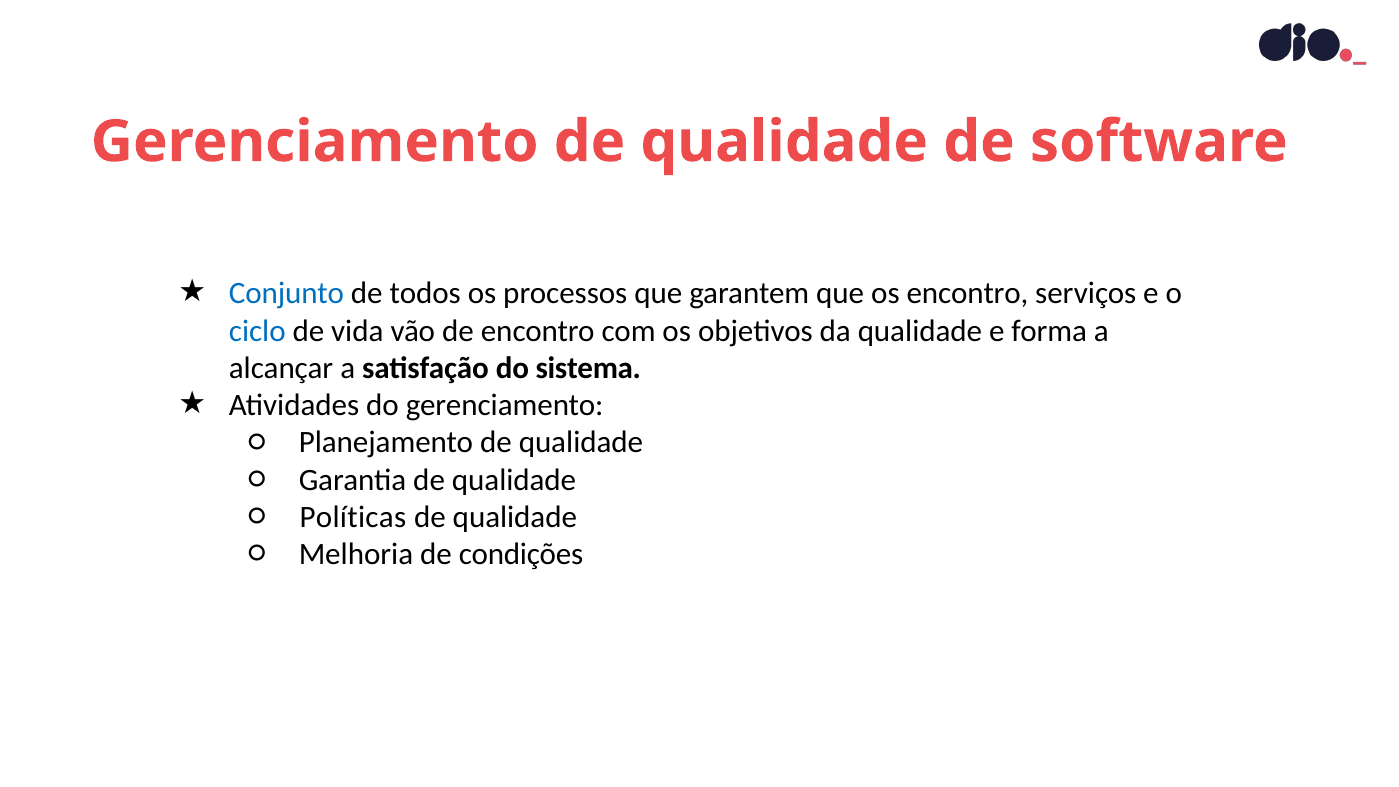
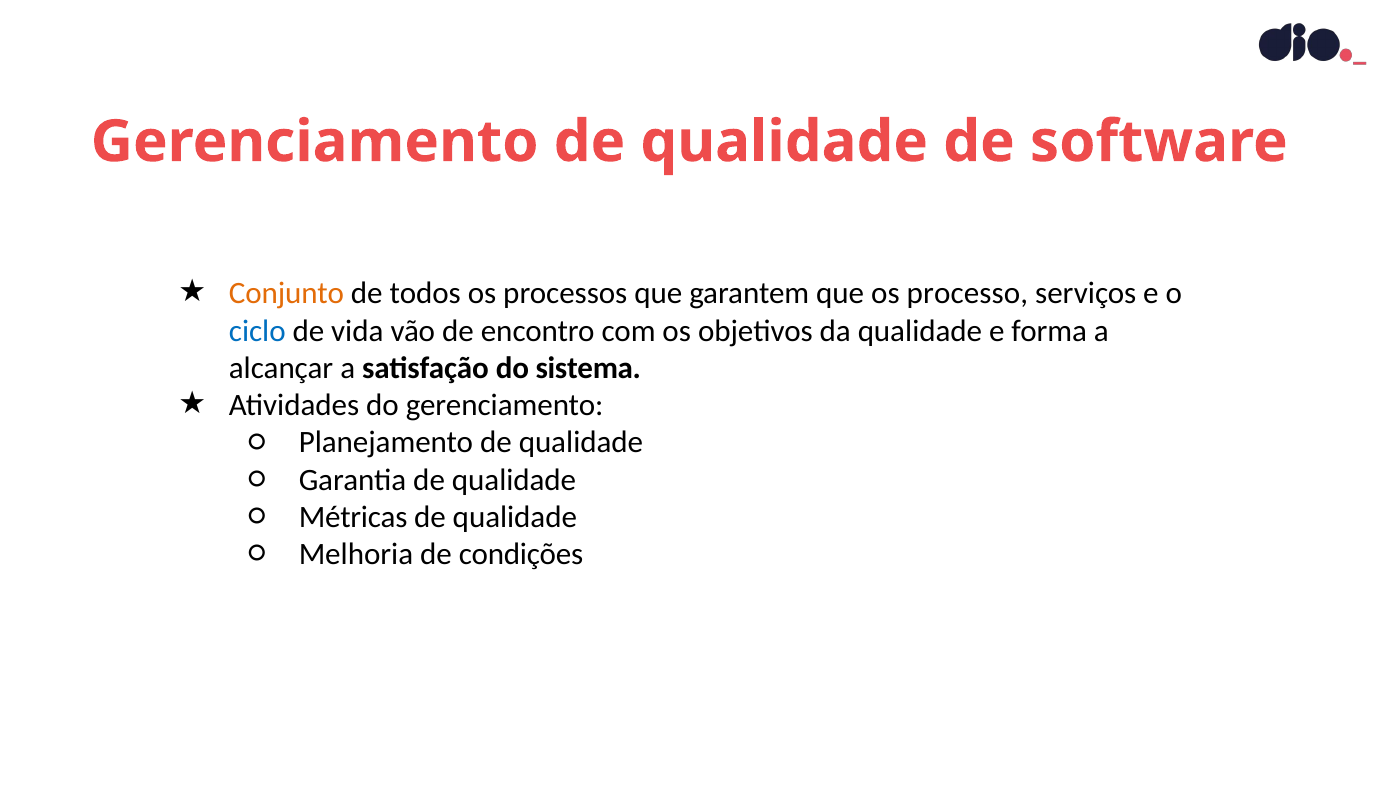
Conjunto colour: blue -> orange
os encontro: encontro -> processo
Políticas: Políticas -> Métricas
